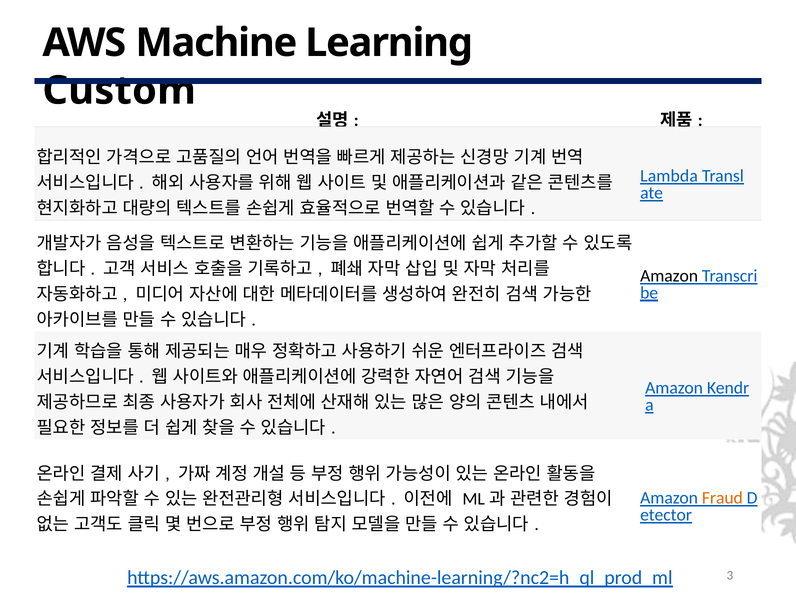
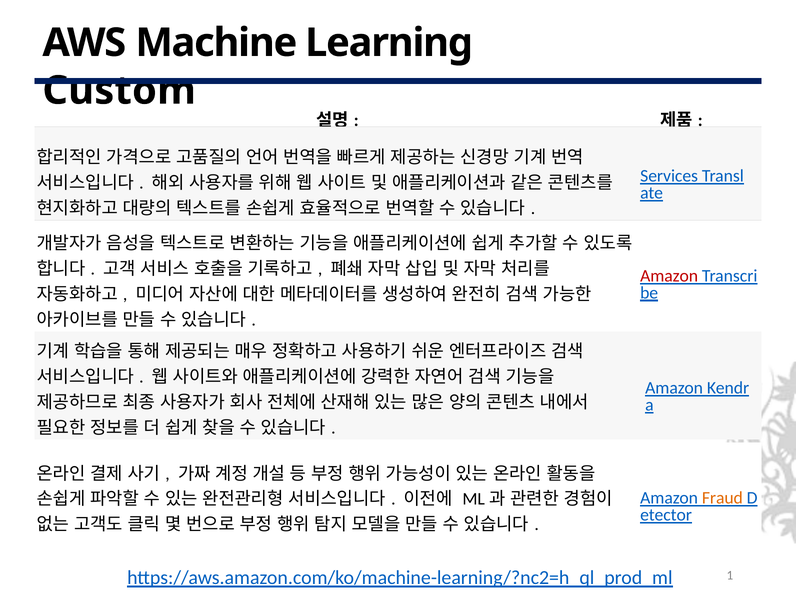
Lambda: Lambda -> Services
Amazon at (669, 276) colour: black -> red
3: 3 -> 1
